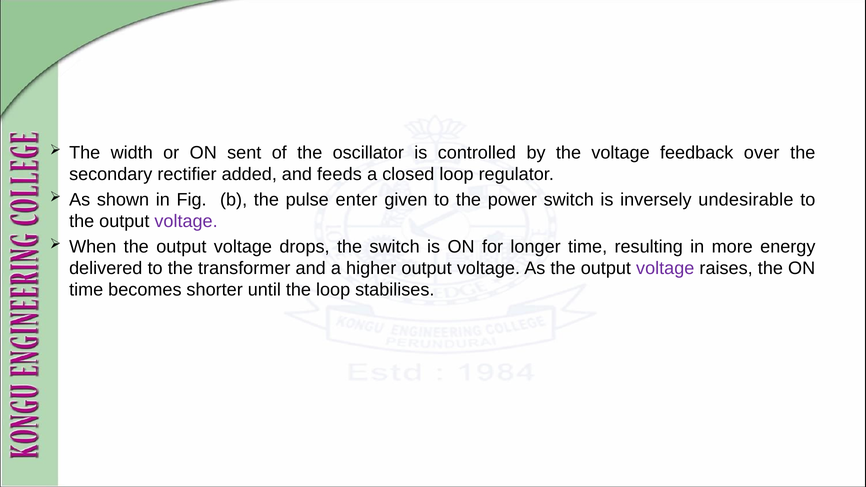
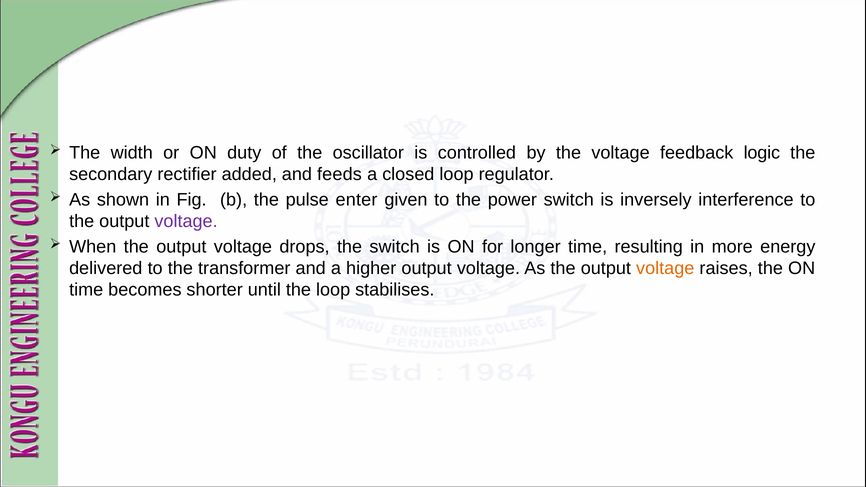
sent: sent -> duty
over: over -> logic
undesirable: undesirable -> interference
voltage at (665, 268) colour: purple -> orange
